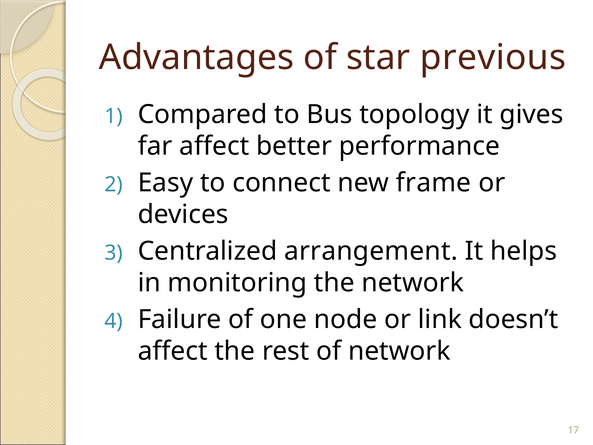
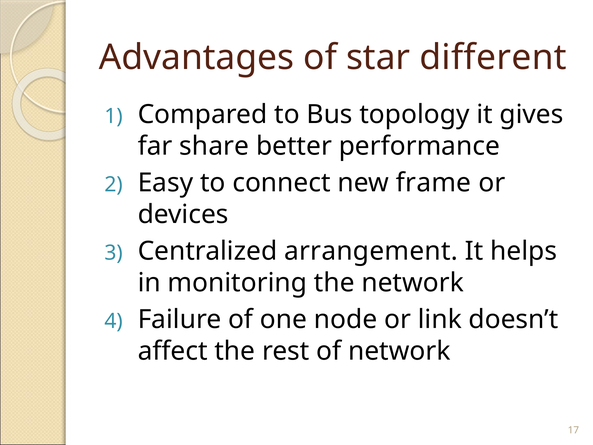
previous: previous -> different
far affect: affect -> share
